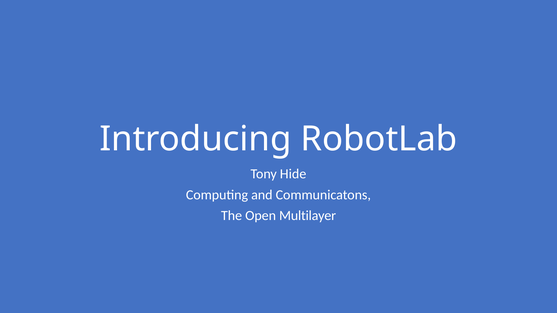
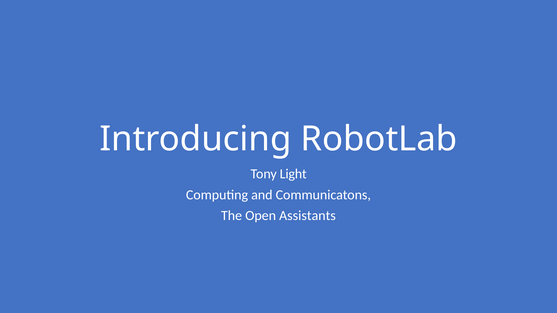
Hide: Hide -> Light
Multilayer: Multilayer -> Assistants
